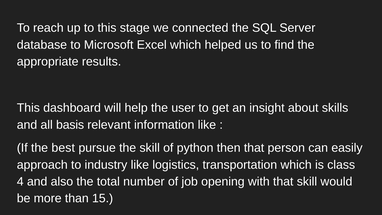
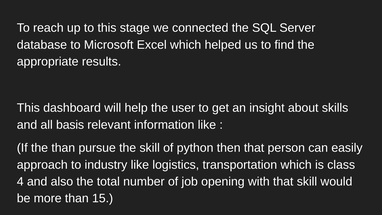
the best: best -> than
